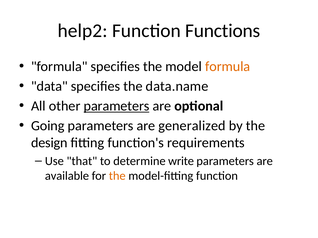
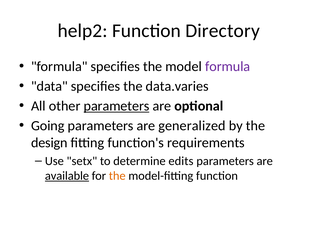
Functions: Functions -> Directory
formula at (228, 67) colour: orange -> purple
data.name: data.name -> data.varies
that: that -> setx
write: write -> edits
available underline: none -> present
